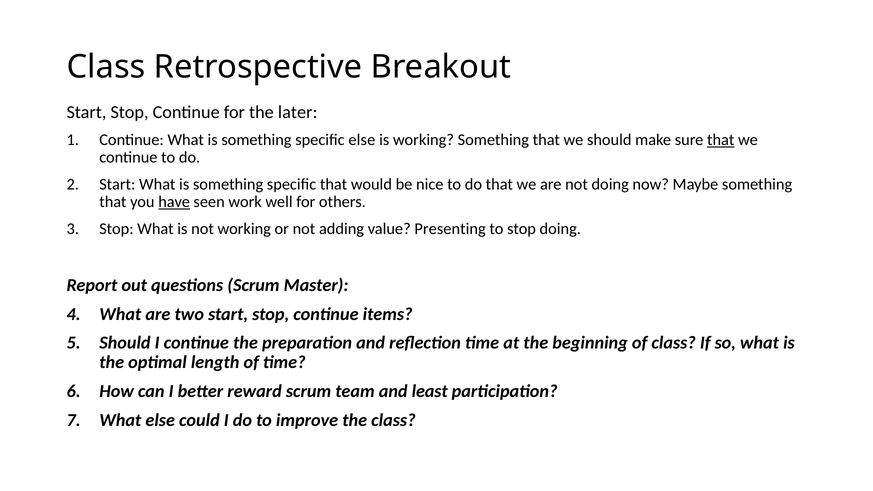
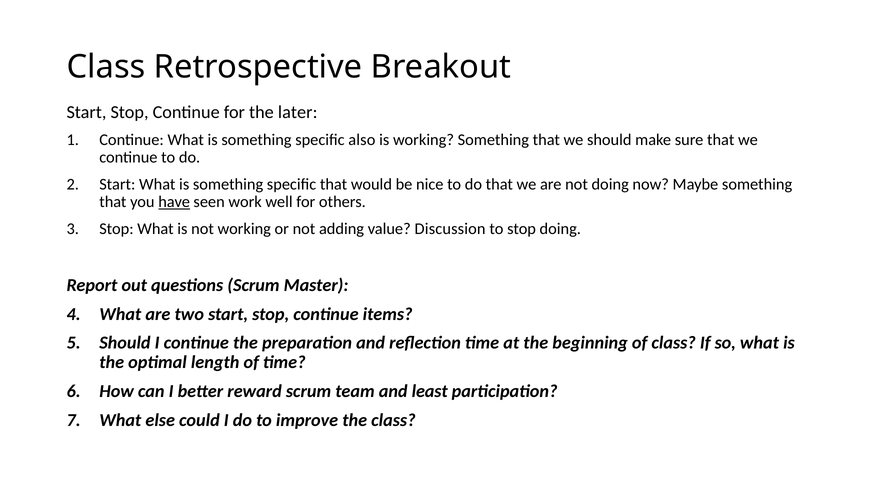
specific else: else -> also
that at (721, 140) underline: present -> none
Presenting: Presenting -> Discussion
